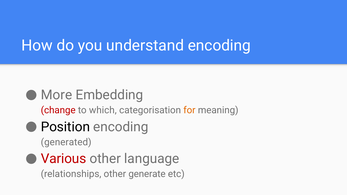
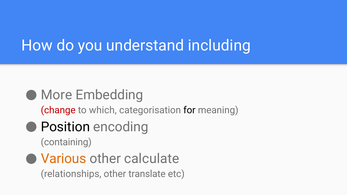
understand encoding: encoding -> including
for colour: orange -> black
generated: generated -> containing
Various colour: red -> orange
language: language -> calculate
generate: generate -> translate
